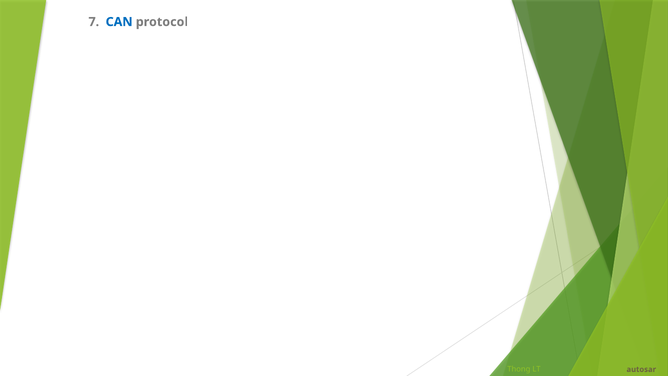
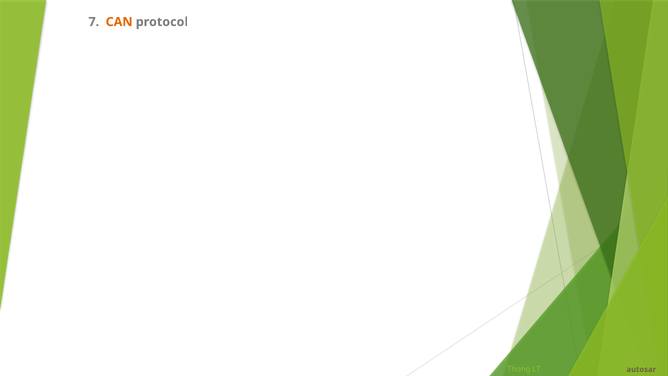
CAN colour: blue -> orange
